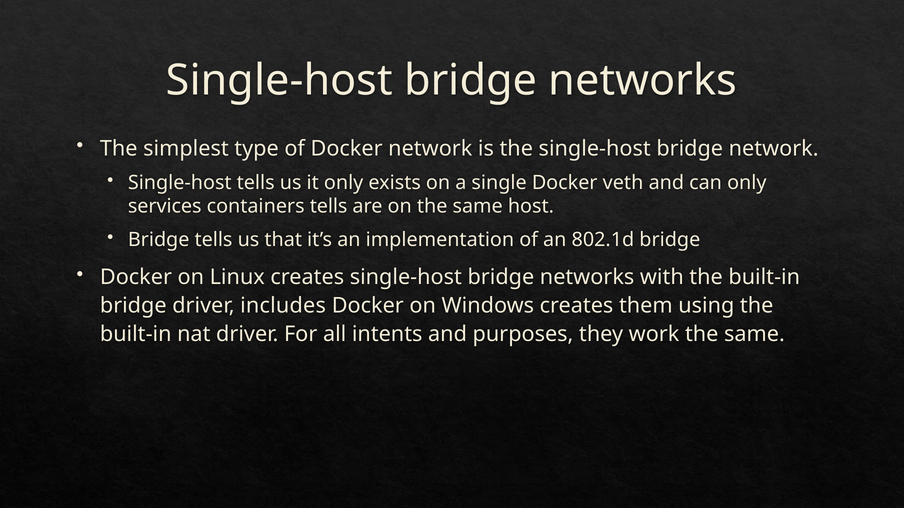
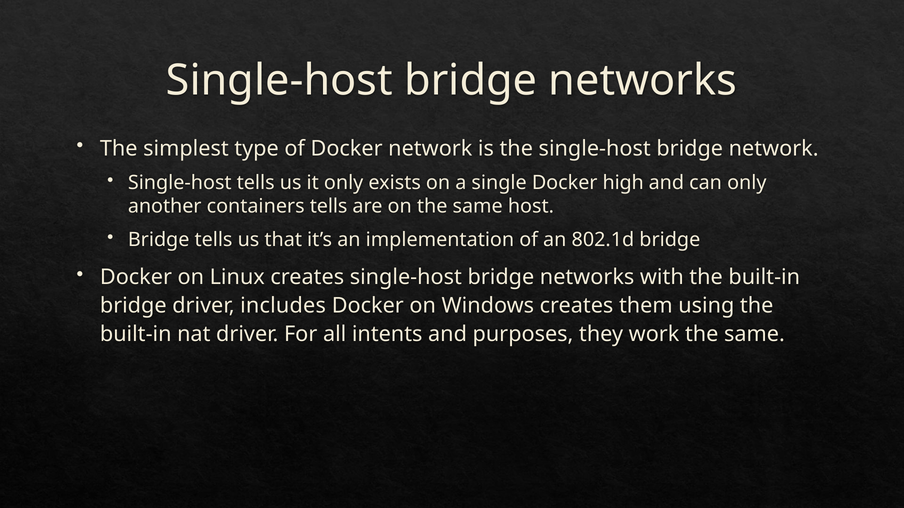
veth: veth -> high
services: services -> another
